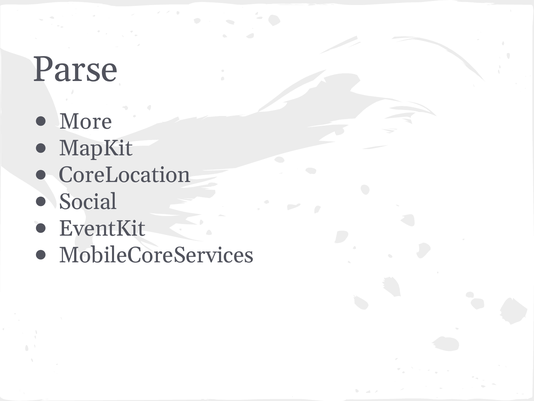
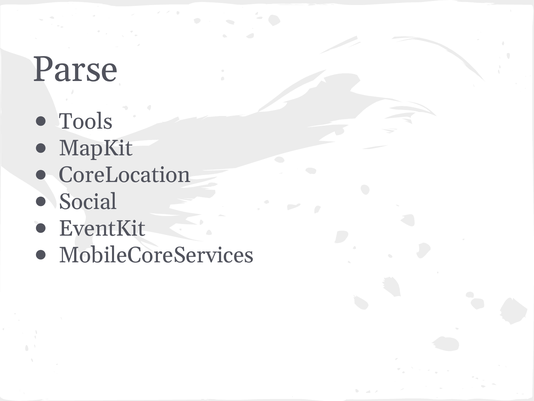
More: More -> Tools
